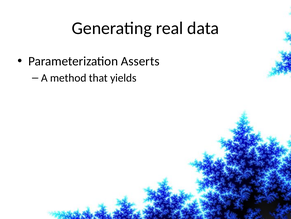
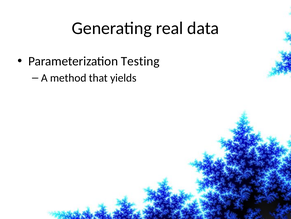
Asserts: Asserts -> Testing
